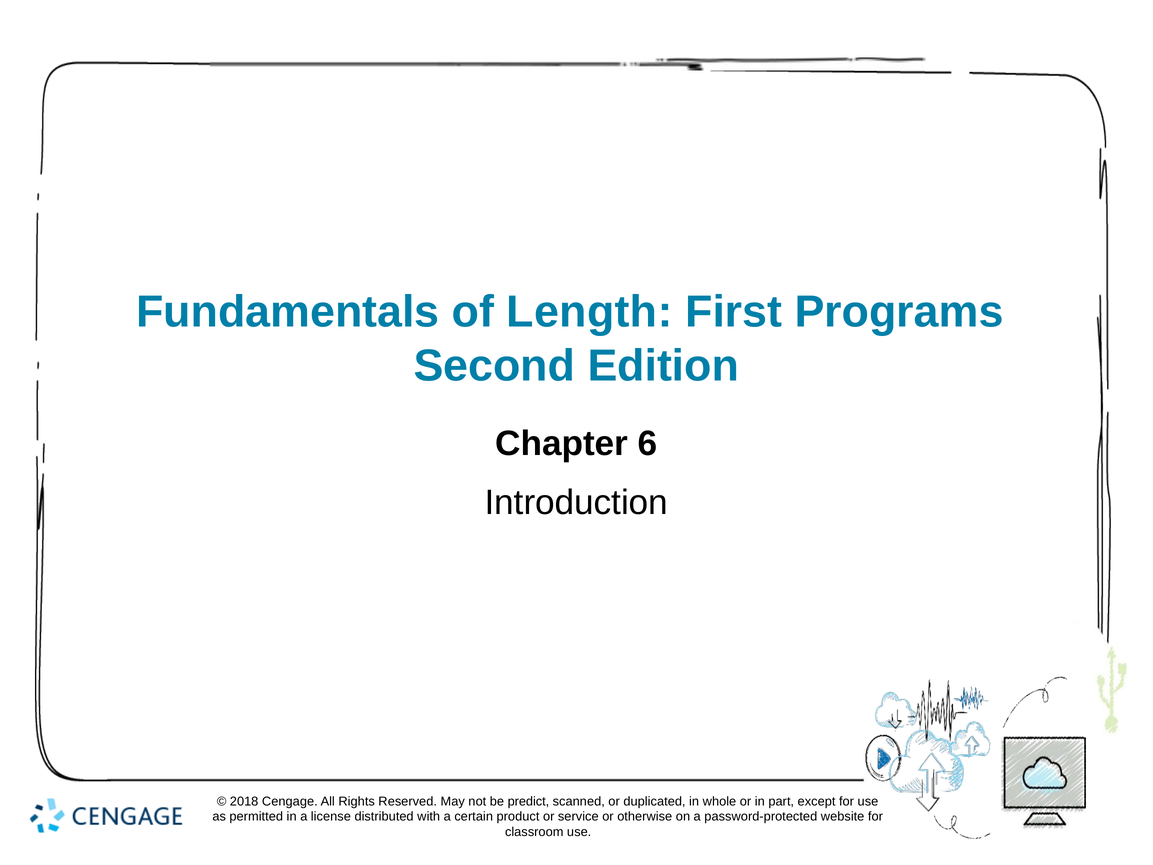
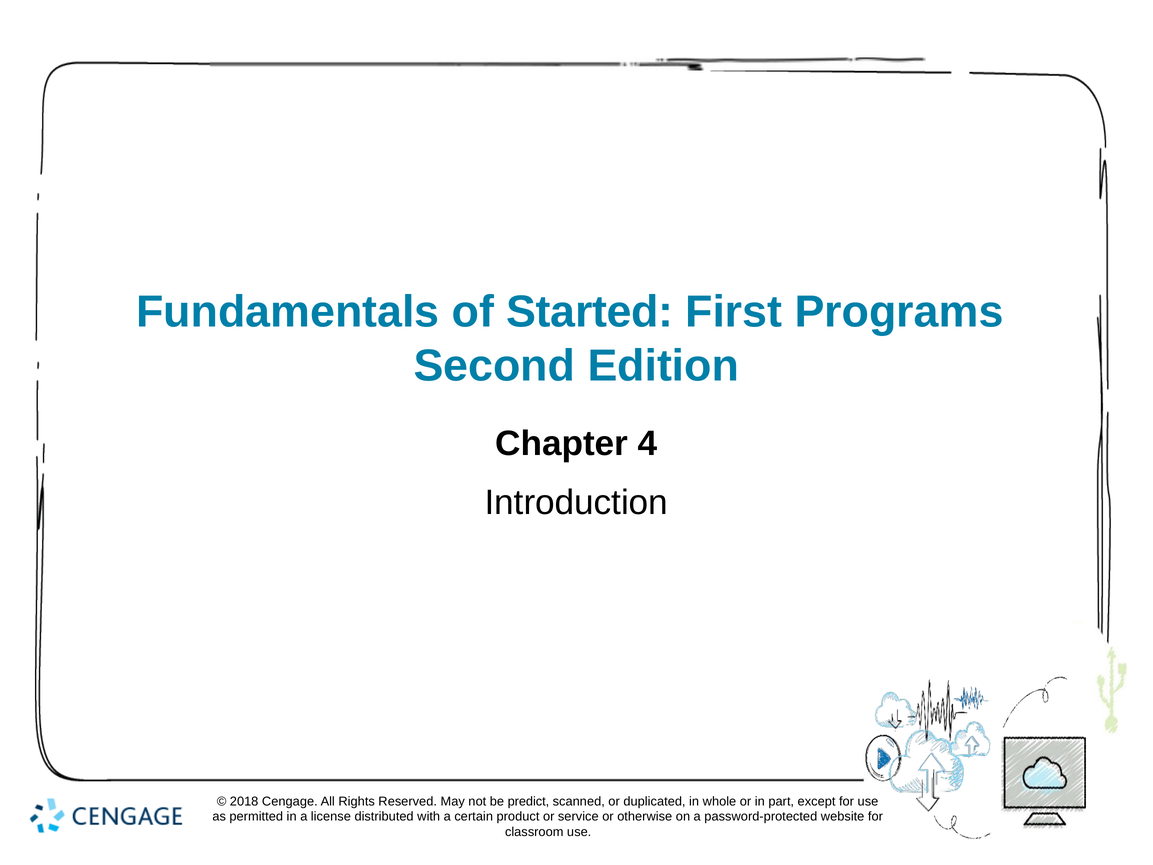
Length: Length -> Started
6: 6 -> 4
